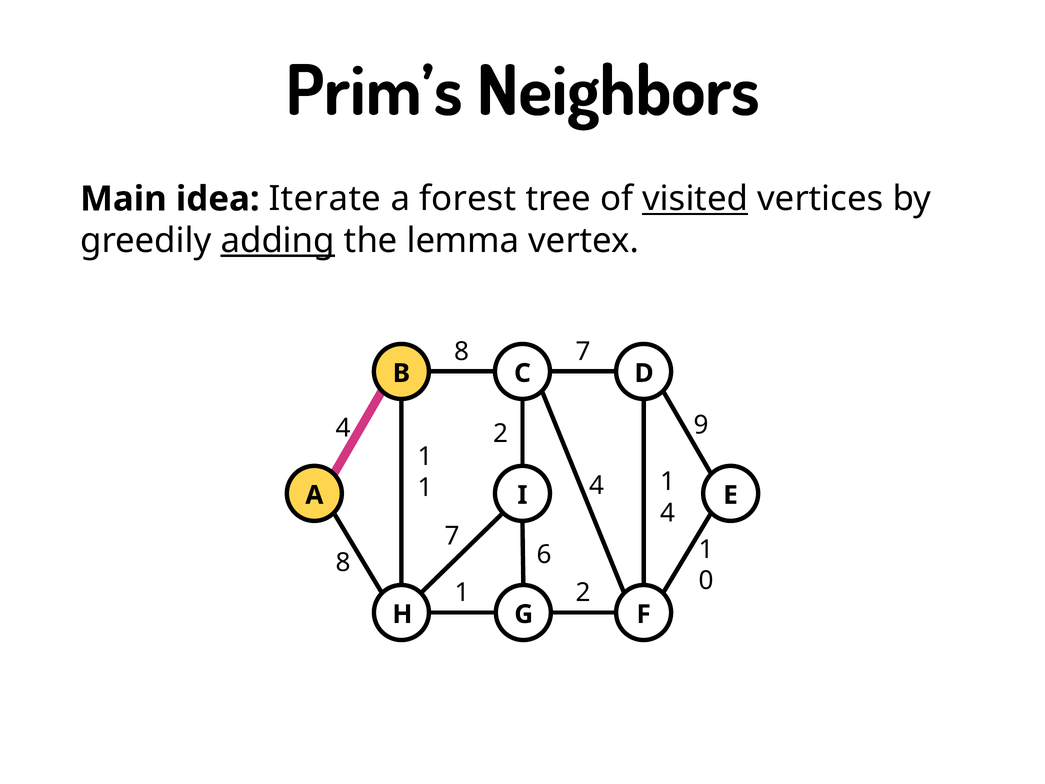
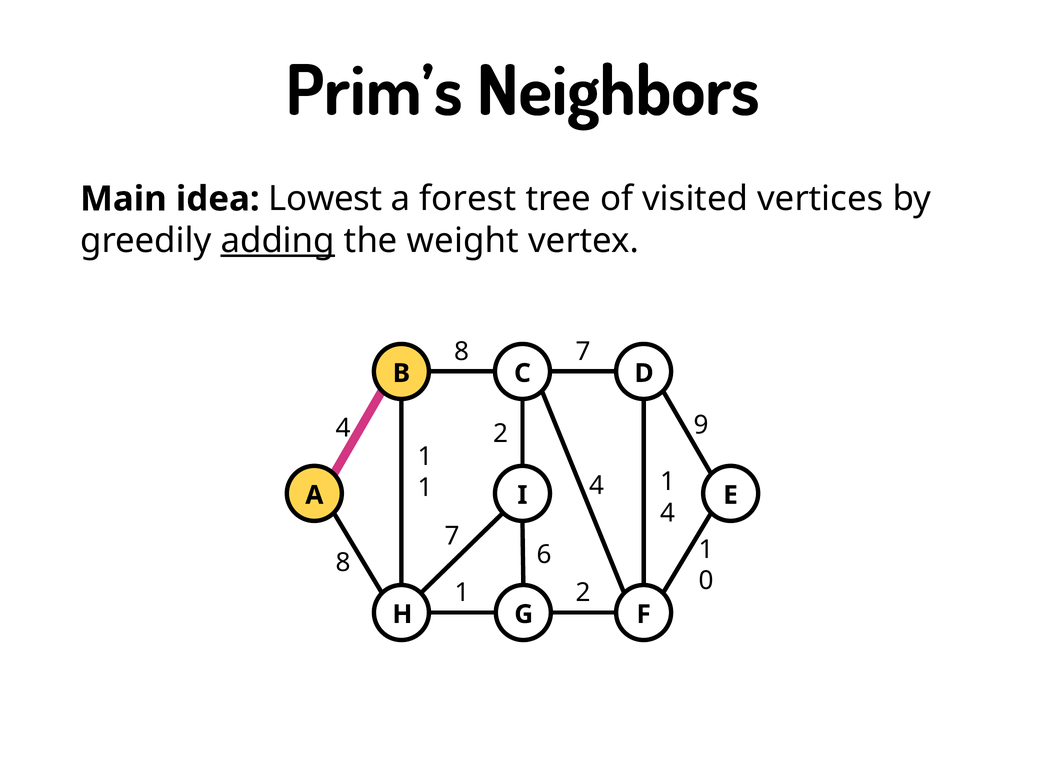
Iterate: Iterate -> Lowest
visited underline: present -> none
lemma: lemma -> weight
